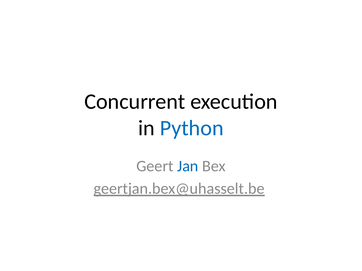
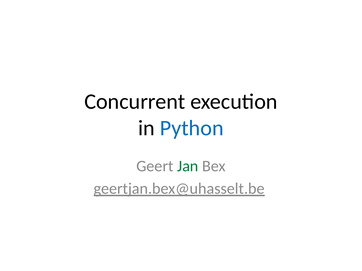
Jan colour: blue -> green
